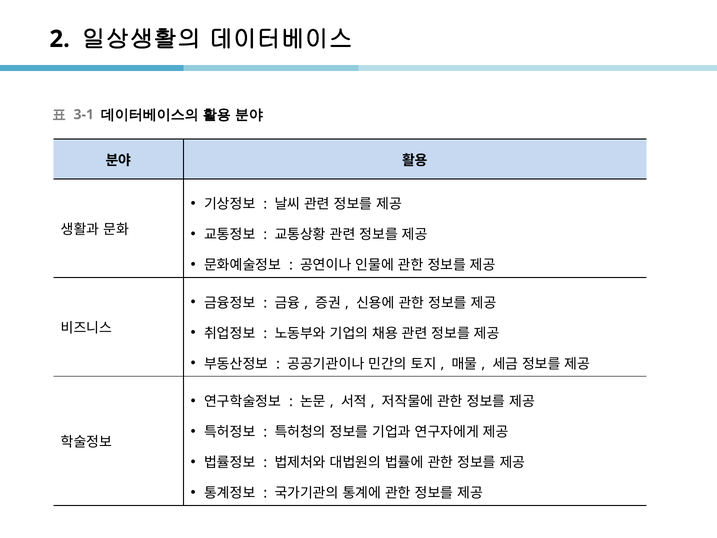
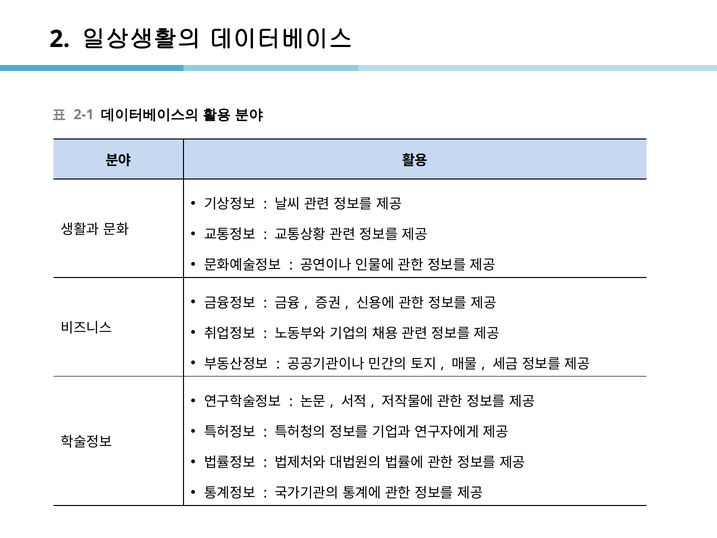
3-1: 3-1 -> 2-1
